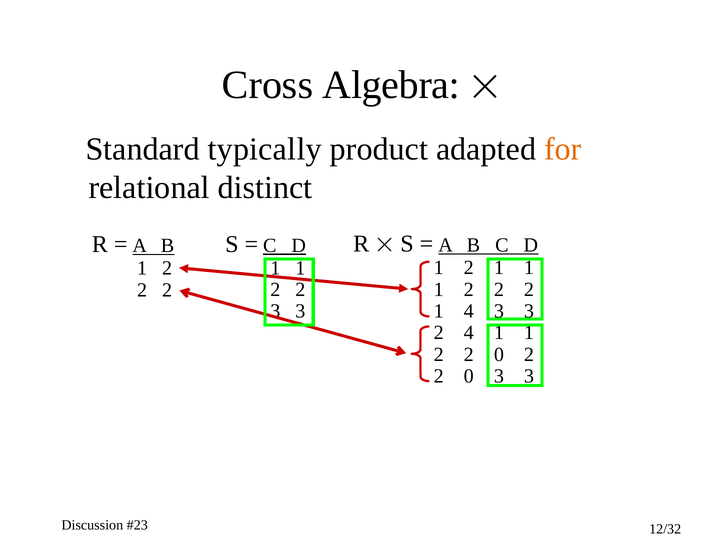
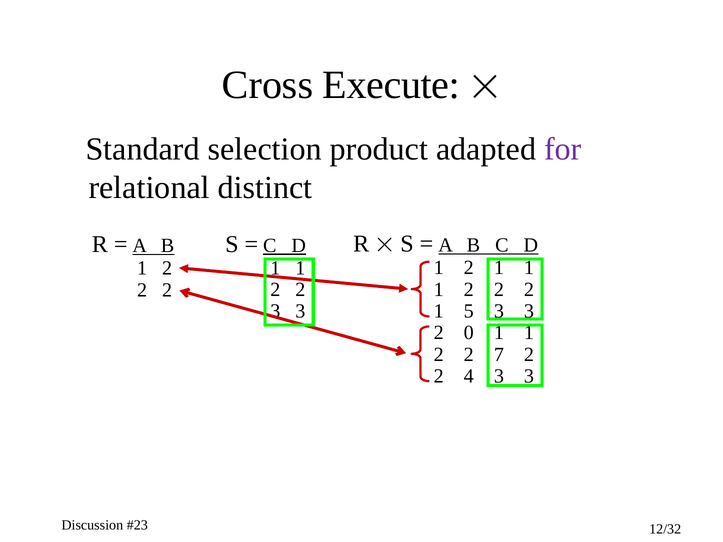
Algebra: Algebra -> Execute
typically: typically -> selection
for colour: orange -> purple
1 4: 4 -> 5
2 4: 4 -> 0
0 at (499, 355): 0 -> 7
0 at (469, 376): 0 -> 4
